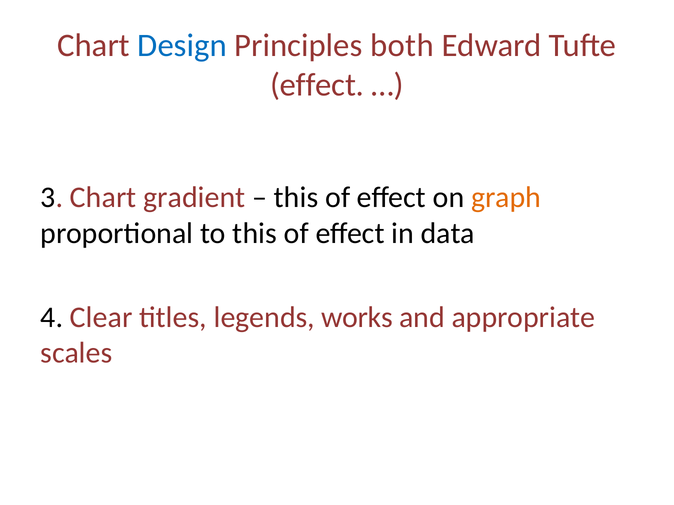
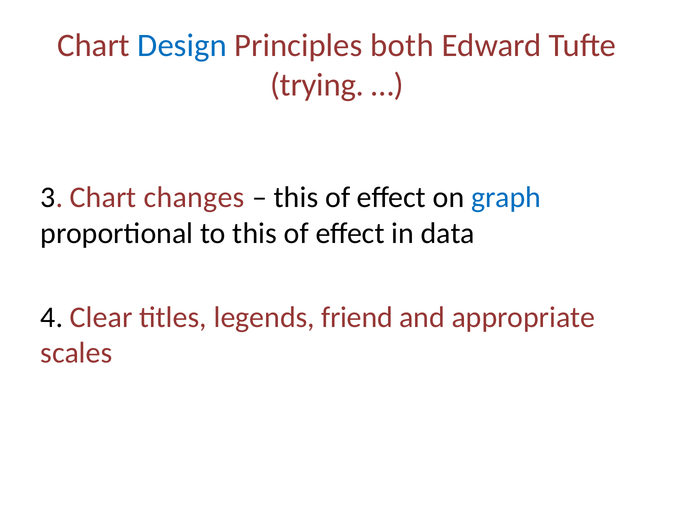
effect at (317, 85): effect -> trying
gradient: gradient -> changes
graph colour: orange -> blue
works: works -> friend
